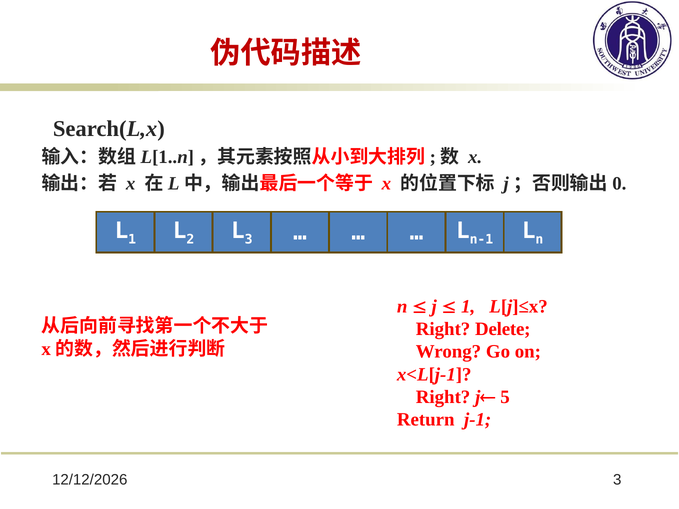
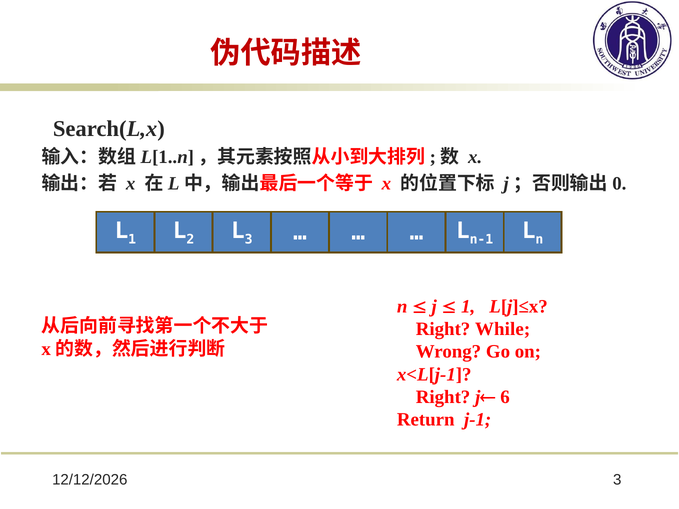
Delete: Delete -> While
5: 5 -> 6
